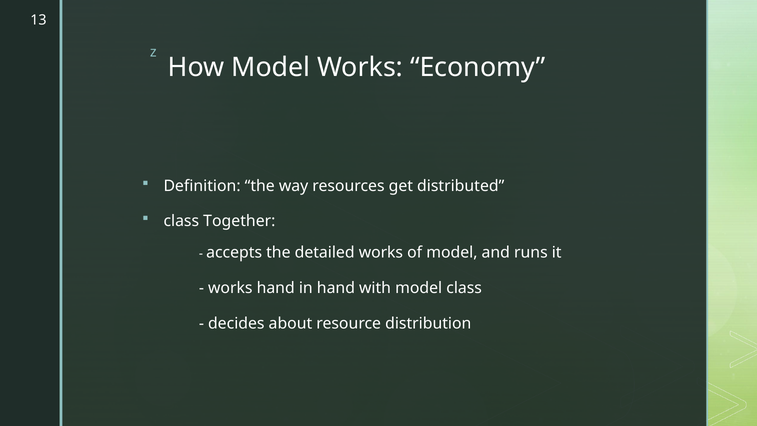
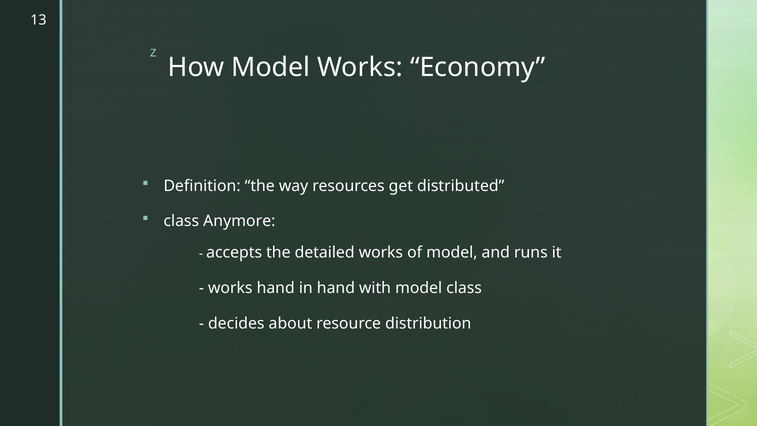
Together: Together -> Anymore
